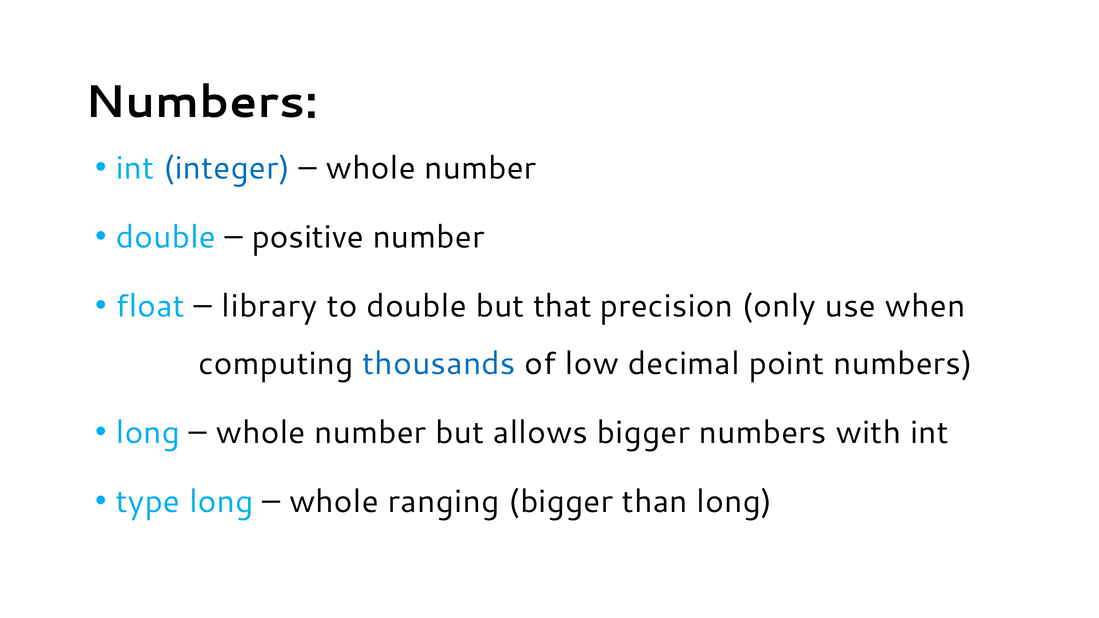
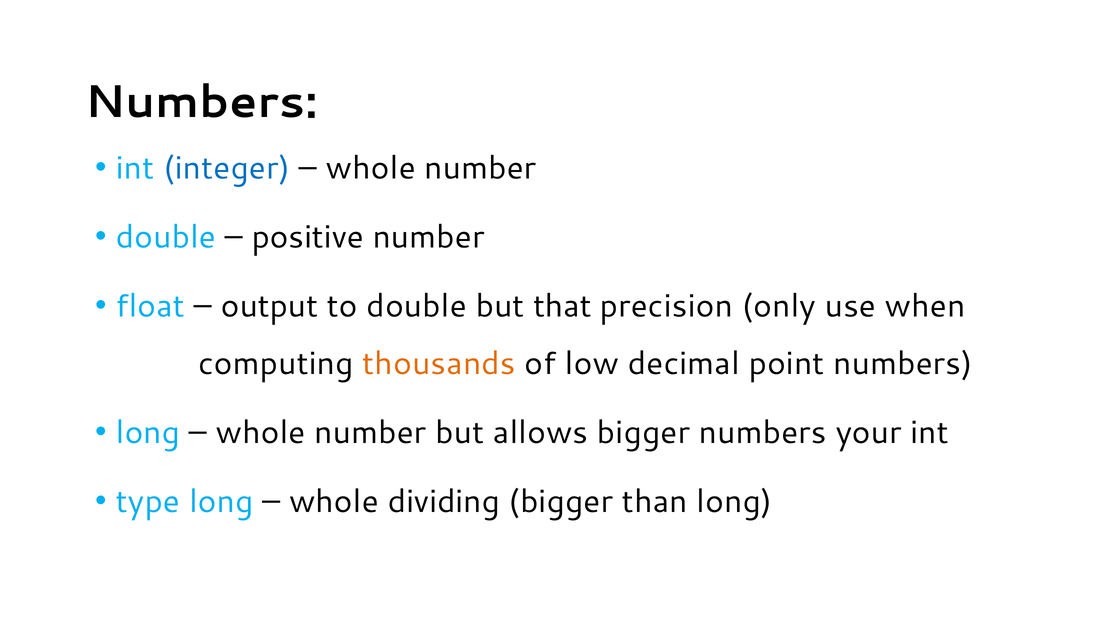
library: library -> output
thousands colour: blue -> orange
with: with -> your
ranging: ranging -> dividing
